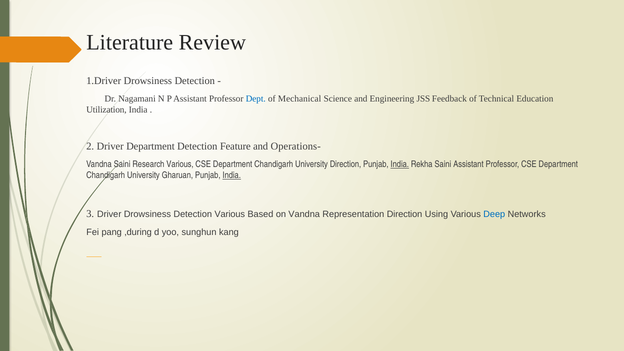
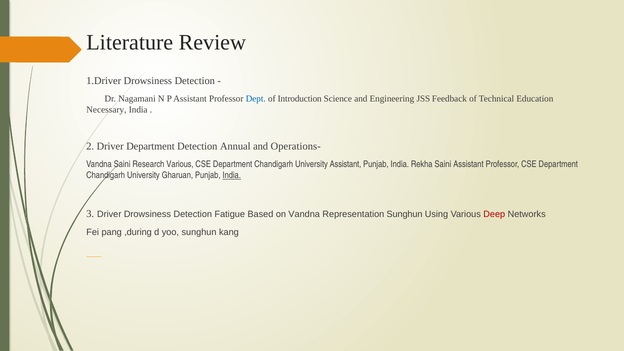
Mechanical: Mechanical -> Introduction
Utilization: Utilization -> Necessary
Feature: Feature -> Annual
University Direction: Direction -> Assistant
India at (400, 164) underline: present -> none
Detection Various: Various -> Fatigue
Representation Direction: Direction -> Sunghun
Deep colour: blue -> red
